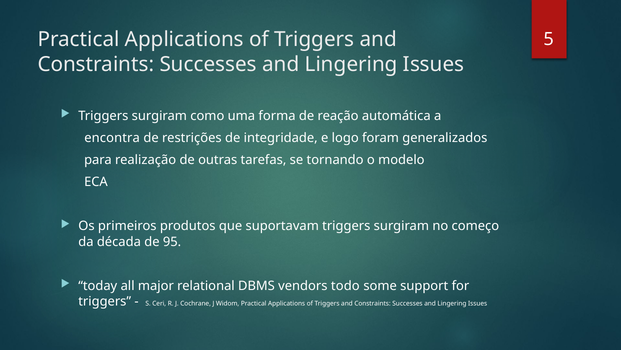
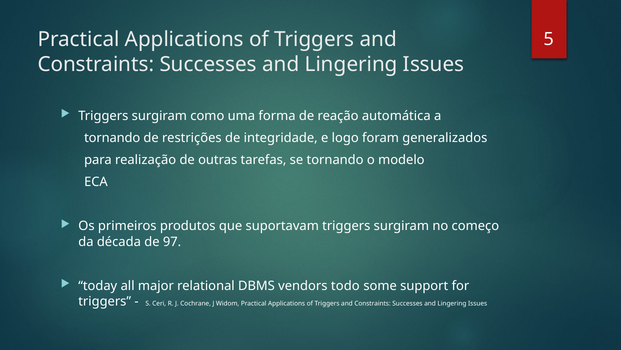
encontra at (112, 138): encontra -> tornando
95: 95 -> 97
